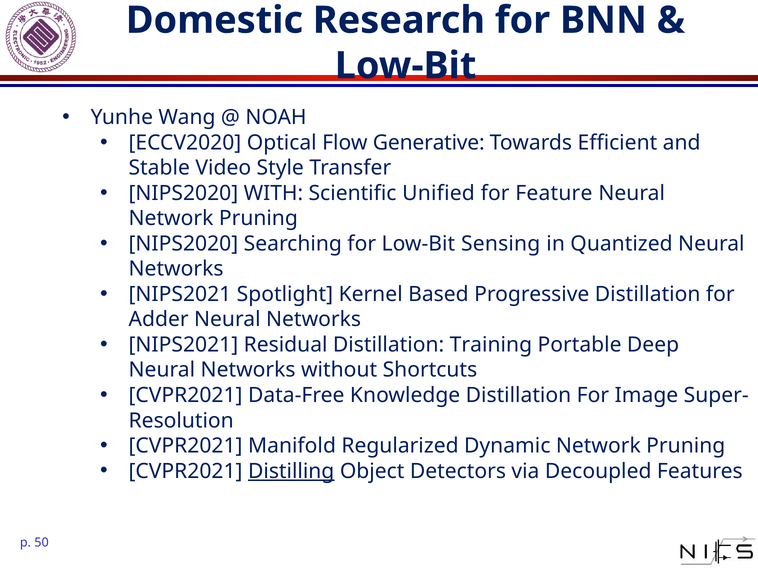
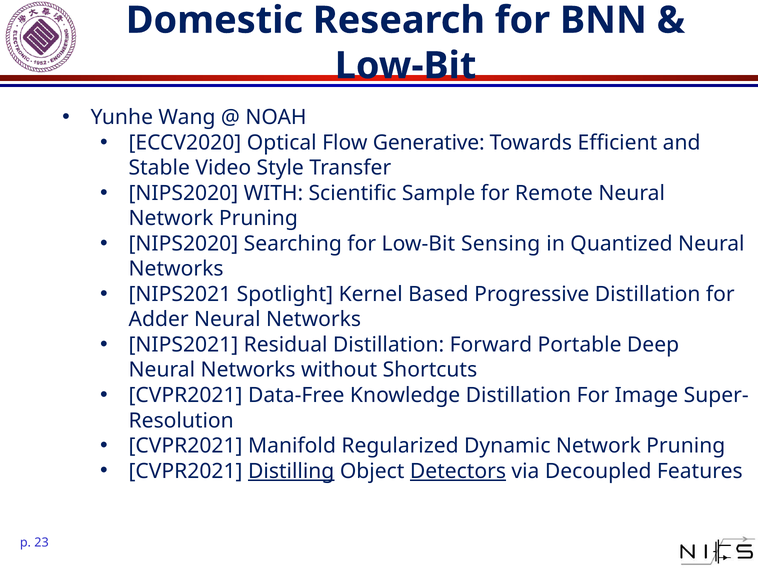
Unified: Unified -> Sample
Feature: Feature -> Remote
Training: Training -> Forward
Detectors underline: none -> present
50: 50 -> 23
